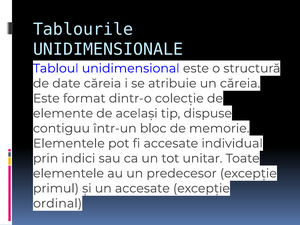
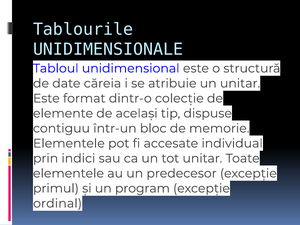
căreia at (240, 83): căreia -> unitar
un accesate: accesate -> program
